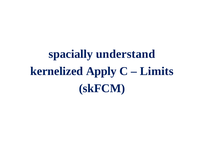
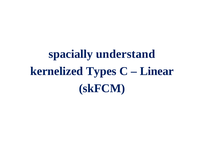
Apply: Apply -> Types
Limits: Limits -> Linear
